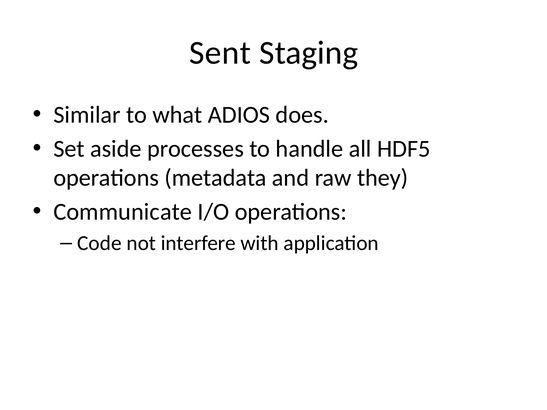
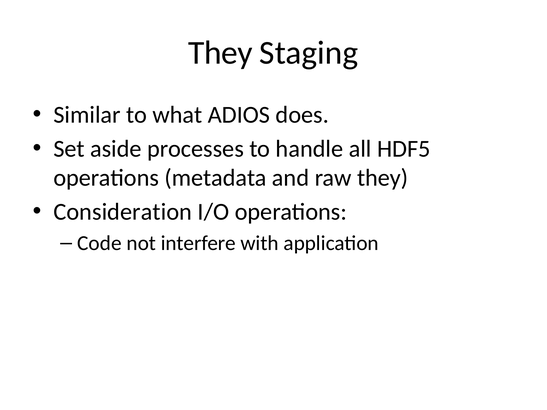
Sent at (220, 53): Sent -> They
Communicate: Communicate -> Consideration
